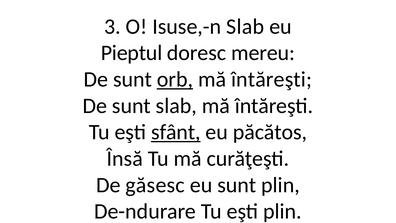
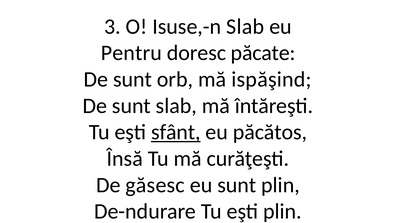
Pieptul: Pieptul -> Pentru
mereu: mereu -> păcate
orb underline: present -> none
întăreşti at (272, 79): întăreşti -> ispăşind
